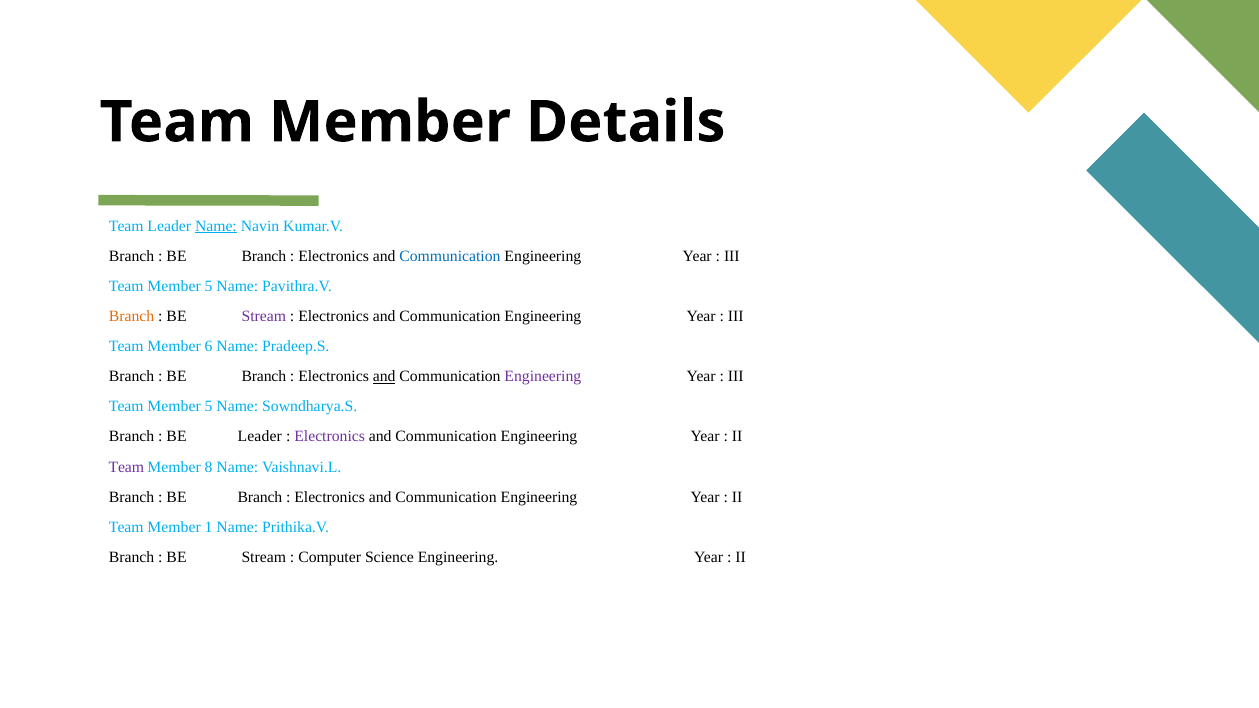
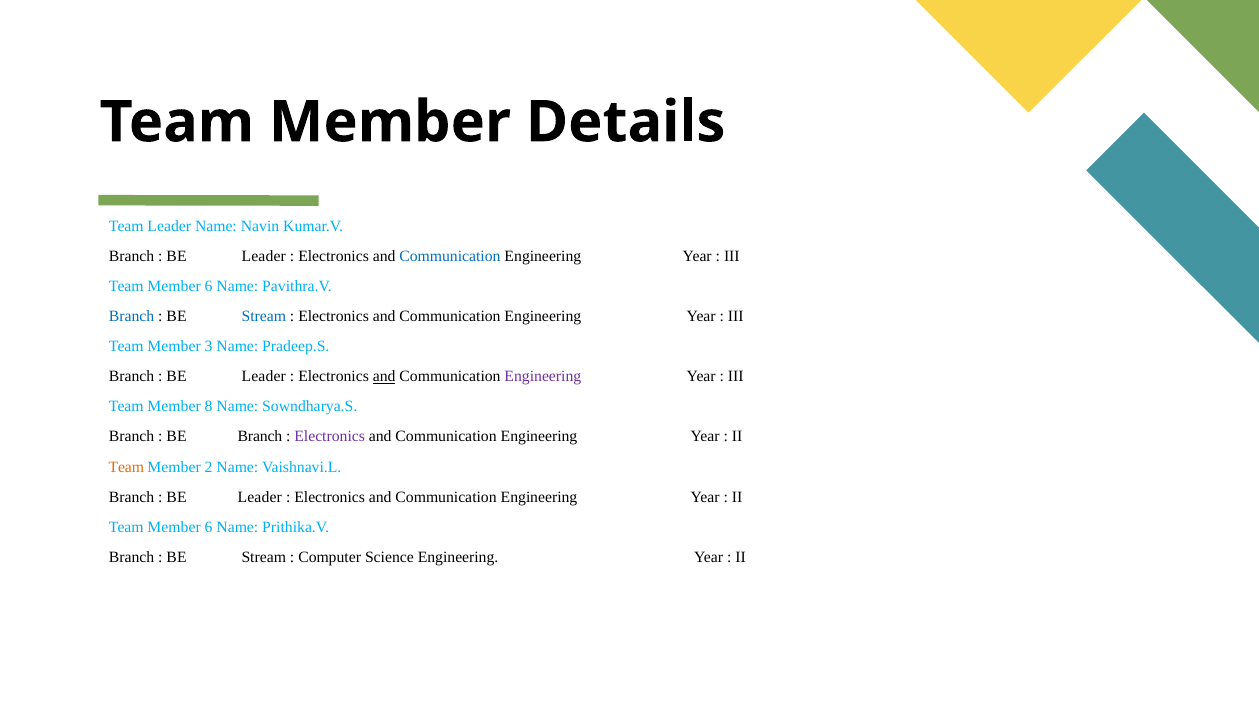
Name at (216, 226) underline: present -> none
Branch at (264, 256): Branch -> Leader
5 at (209, 286): 5 -> 6
Branch at (132, 316) colour: orange -> blue
Stream at (264, 316) colour: purple -> blue
6: 6 -> 3
Branch at (264, 377): Branch -> Leader
5 at (209, 407): 5 -> 8
BE Leader: Leader -> Branch
Team at (126, 467) colour: purple -> orange
8: 8 -> 2
Branch at (260, 497): Branch -> Leader
1 at (209, 527): 1 -> 6
